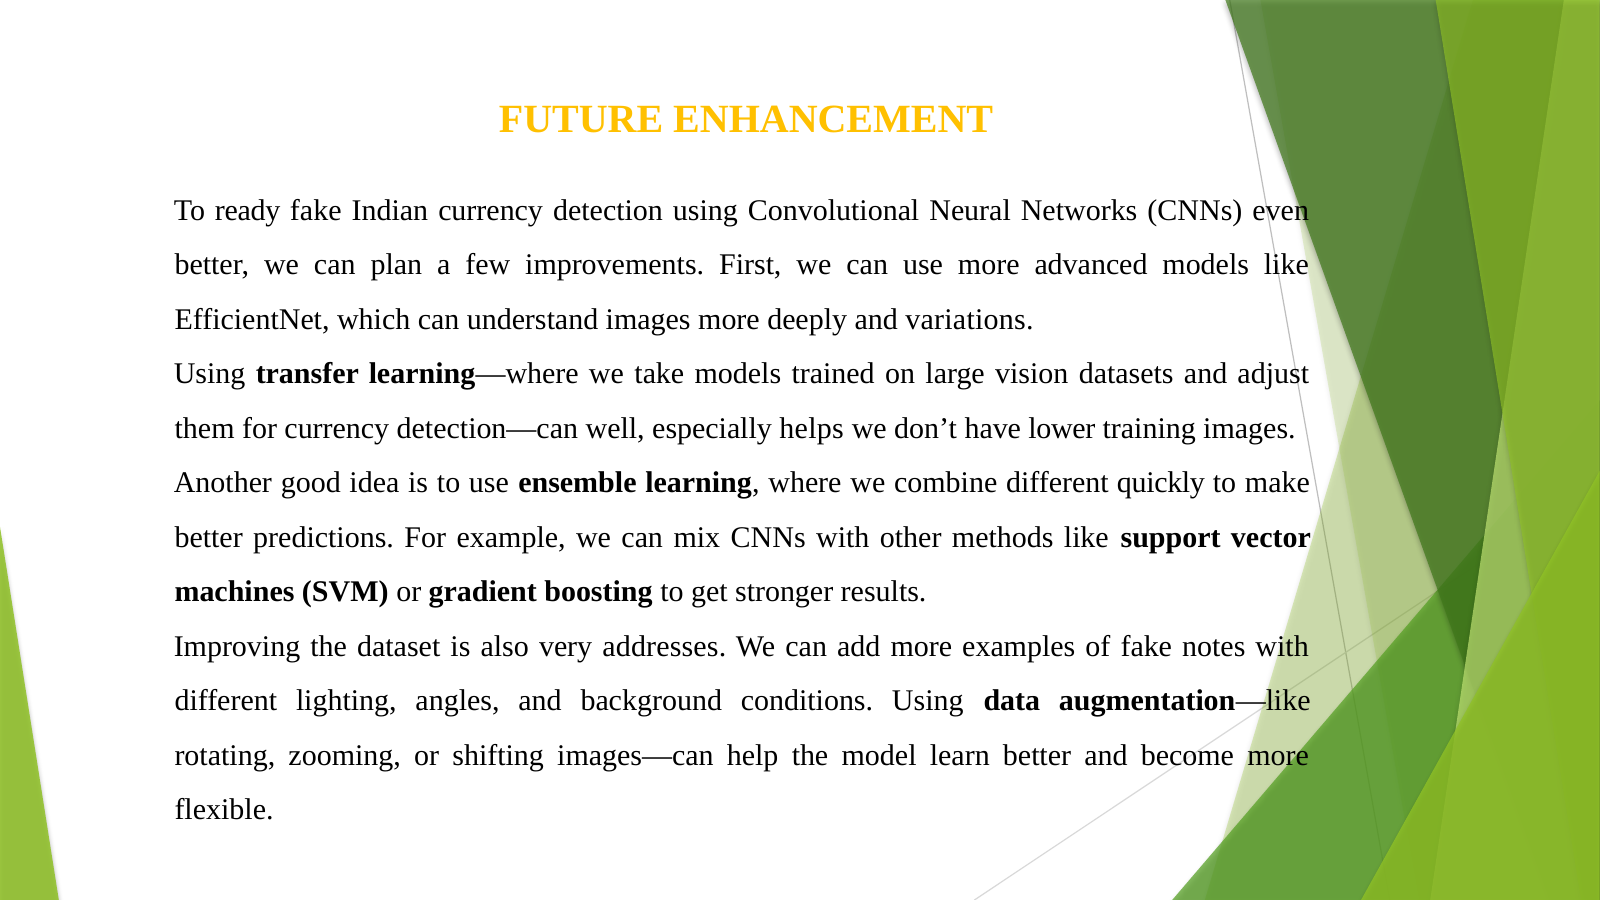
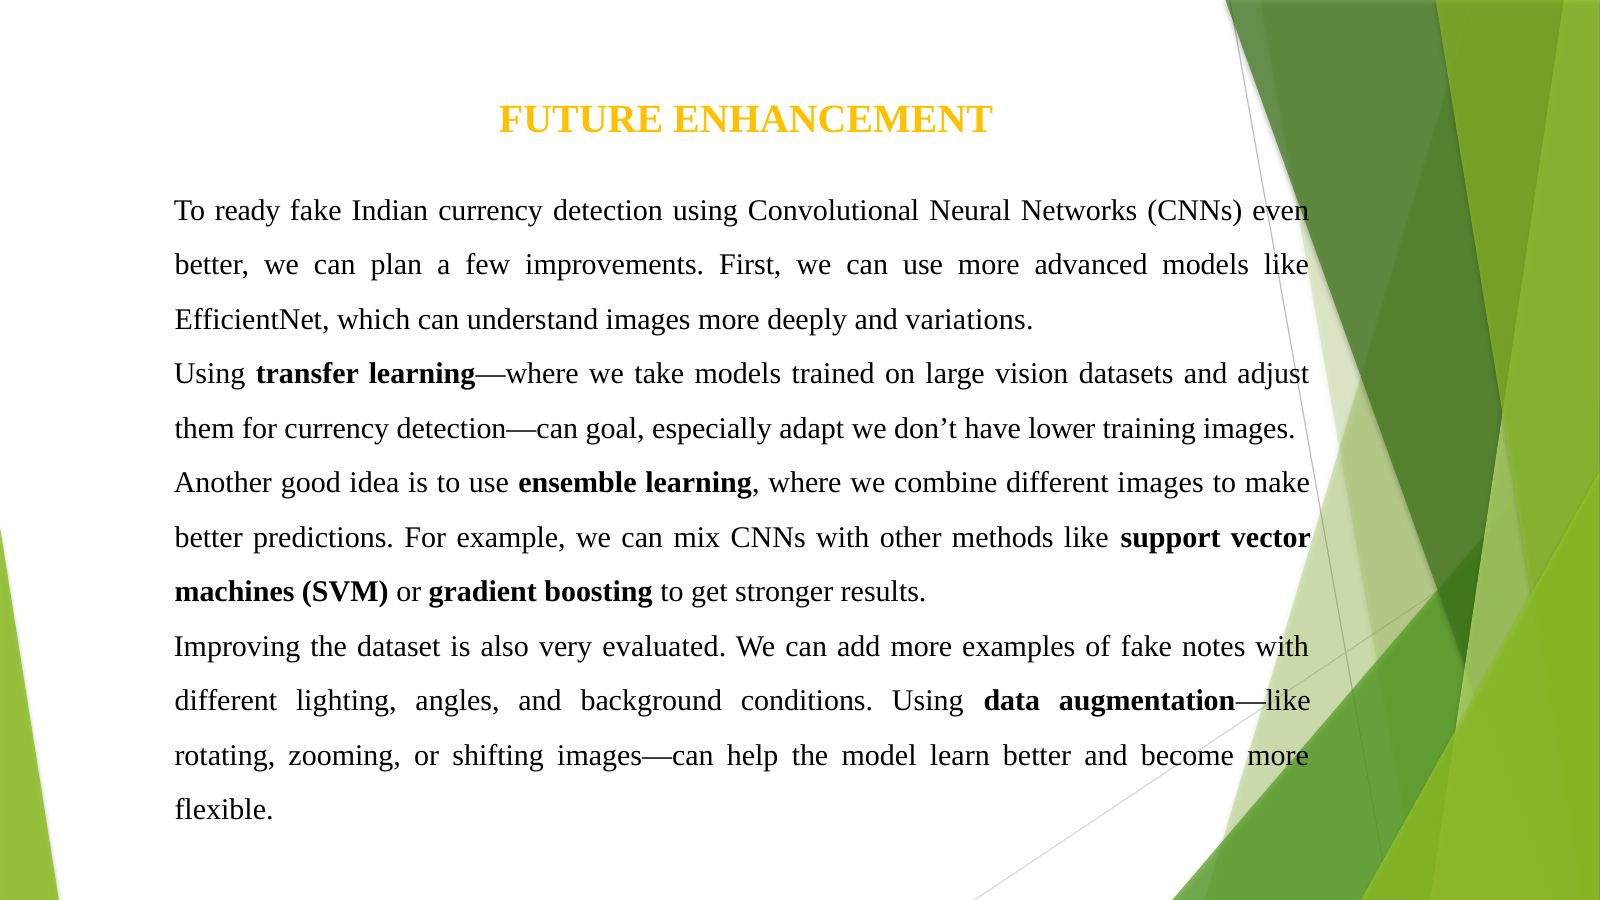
well: well -> goal
helps: helps -> adapt
different quickly: quickly -> images
addresses: addresses -> evaluated
